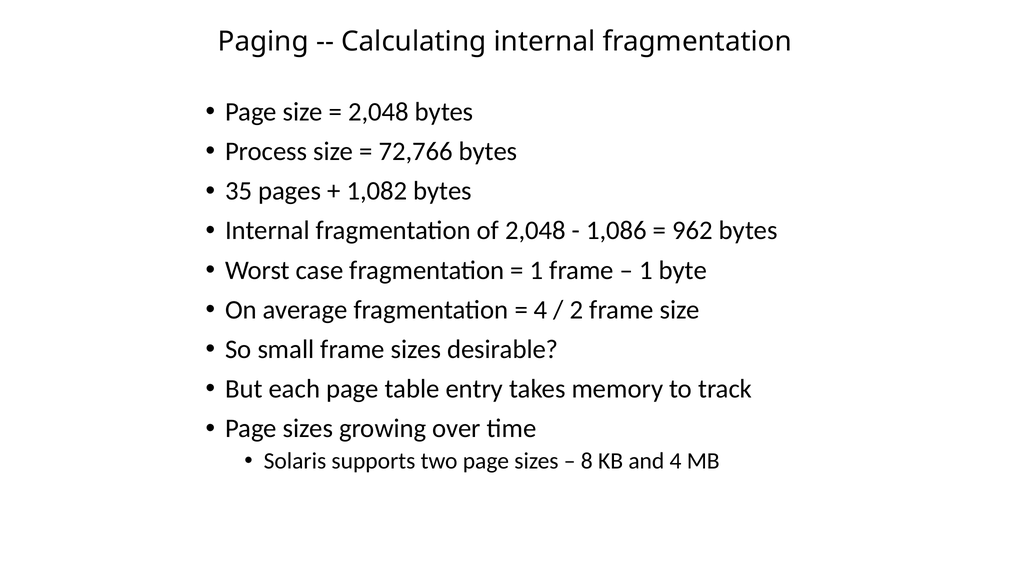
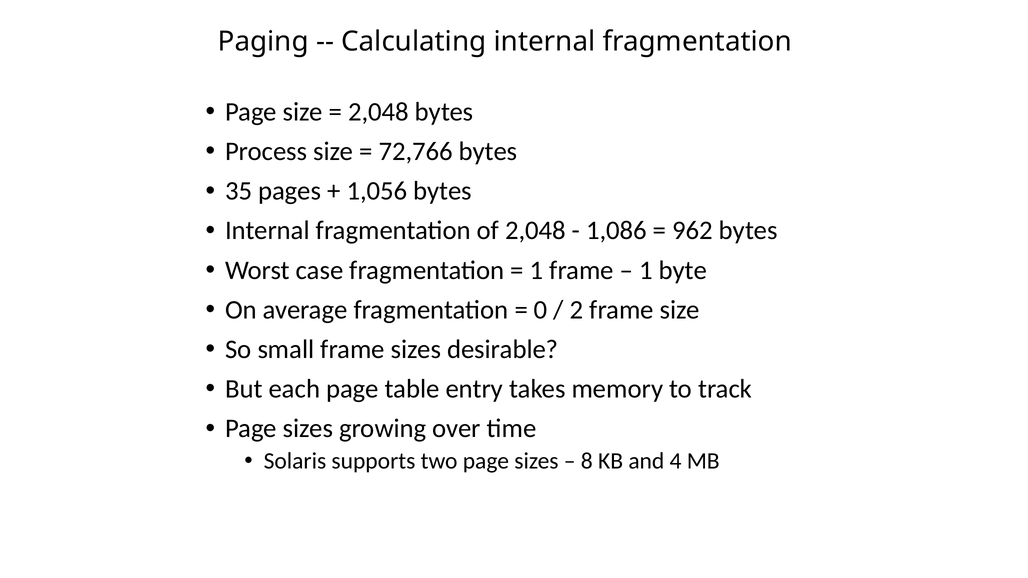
1,082: 1,082 -> 1,056
4 at (541, 310): 4 -> 0
